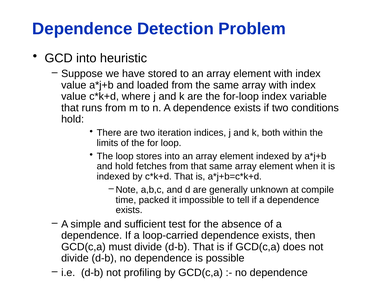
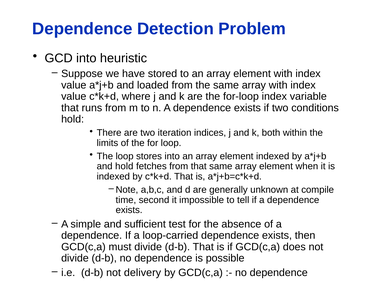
packed: packed -> second
profiling: profiling -> delivery
